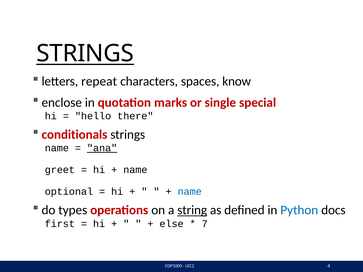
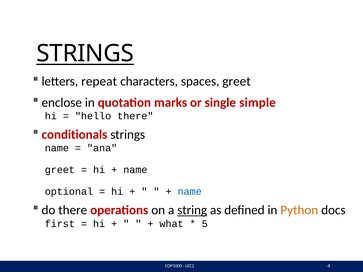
spaces know: know -> greet
special: special -> simple
ana underline: present -> none
do types: types -> there
Python colour: blue -> orange
else: else -> what
7: 7 -> 5
